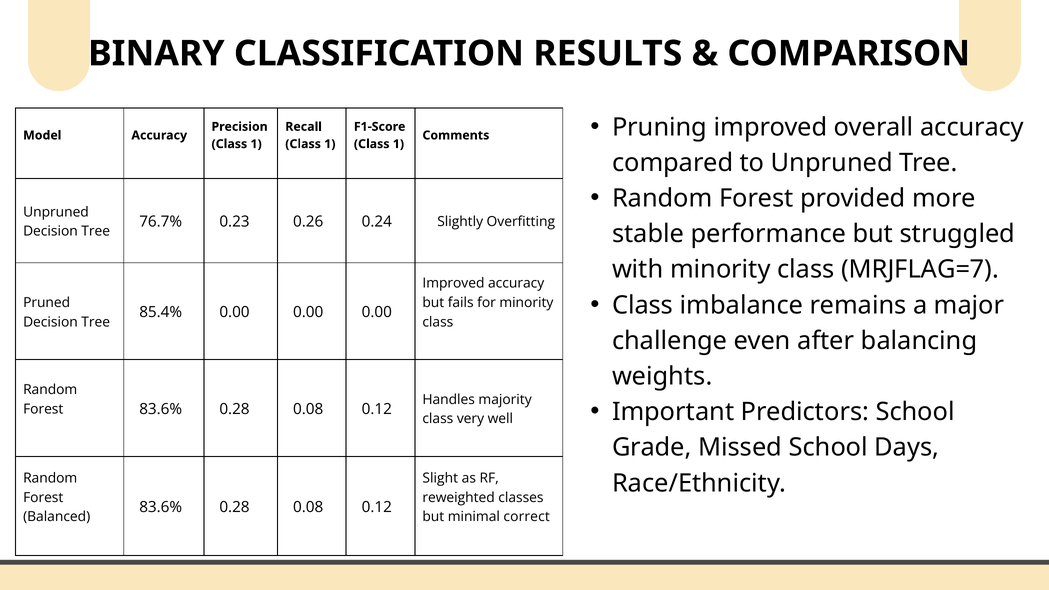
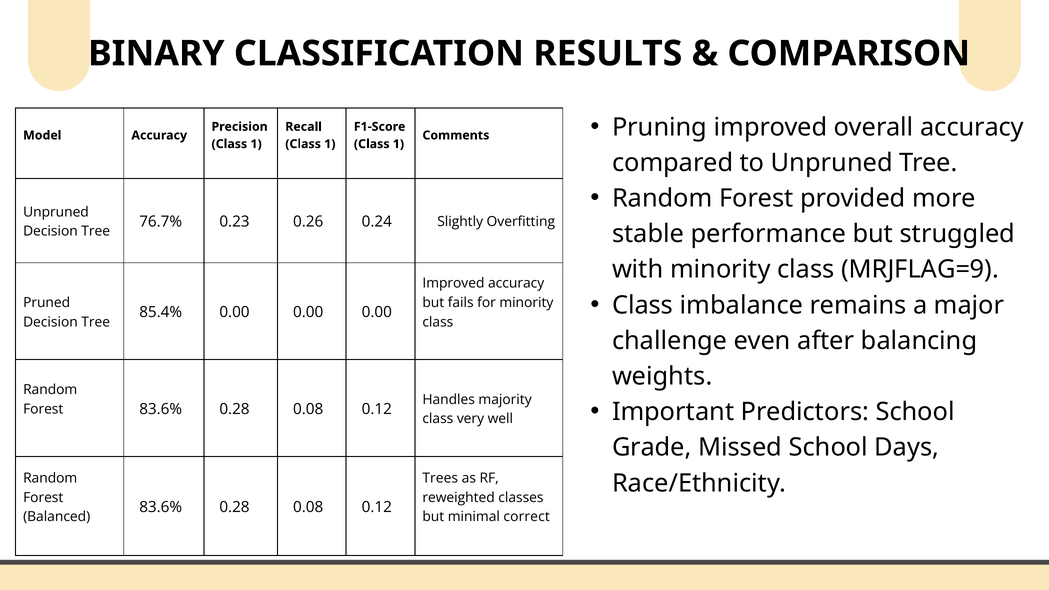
MRJFLAG=7: MRJFLAG=7 -> MRJFLAG=9
Slight: Slight -> Trees
